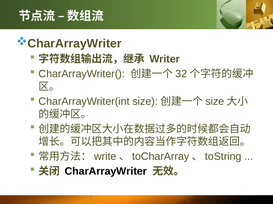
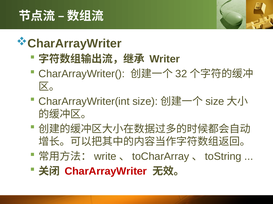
CharArrayWriter colour: black -> red
